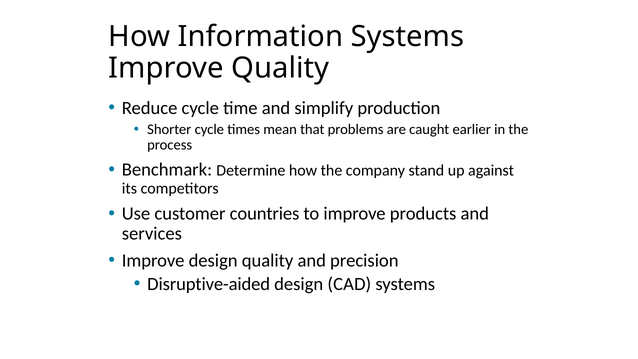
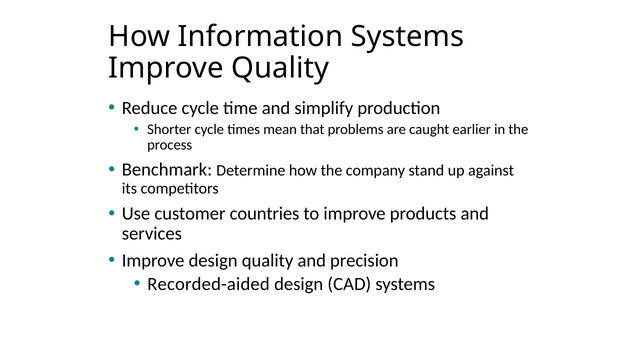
Disruptive-aided: Disruptive-aided -> Recorded-aided
